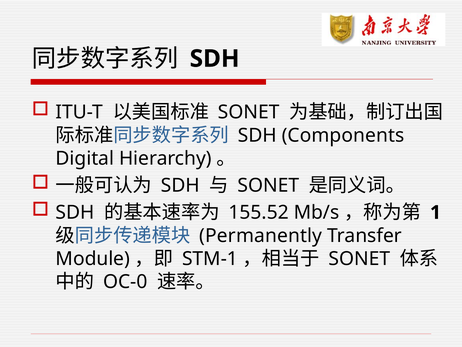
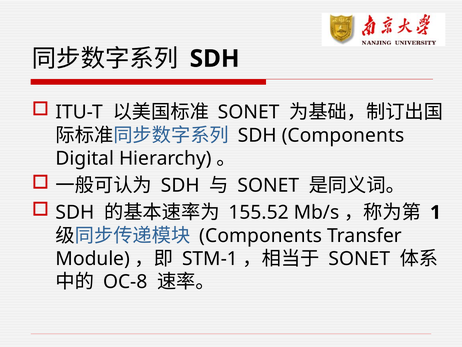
Permanently at (261, 235): Permanently -> Components
OC-0: OC-0 -> OC-8
